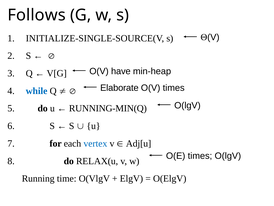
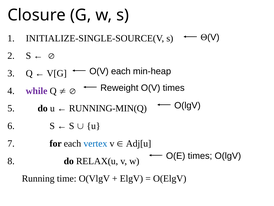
Follows: Follows -> Closure
O(V have: have -> each
Elaborate: Elaborate -> Reweight
while colour: blue -> purple
